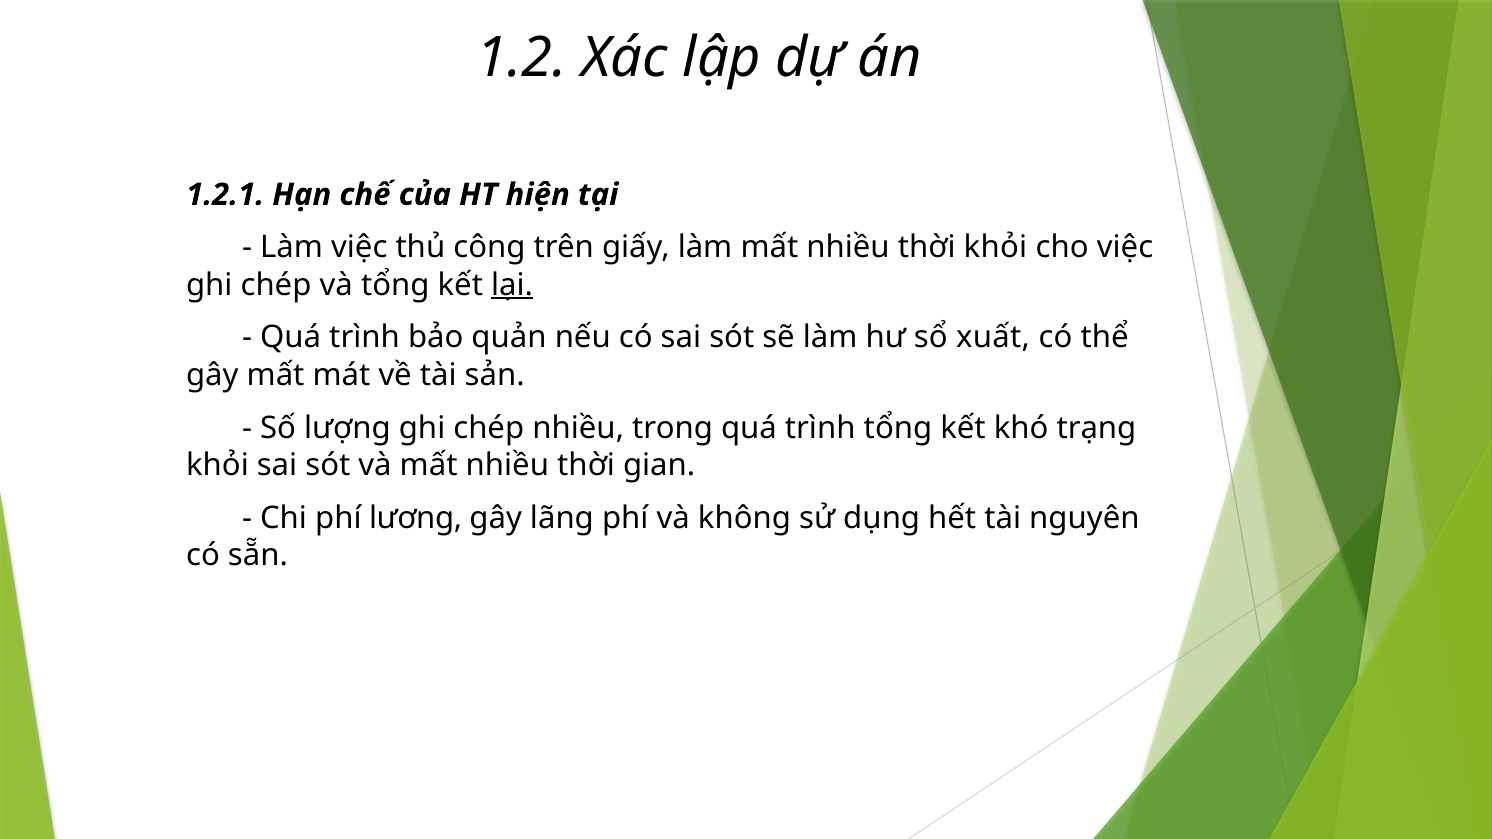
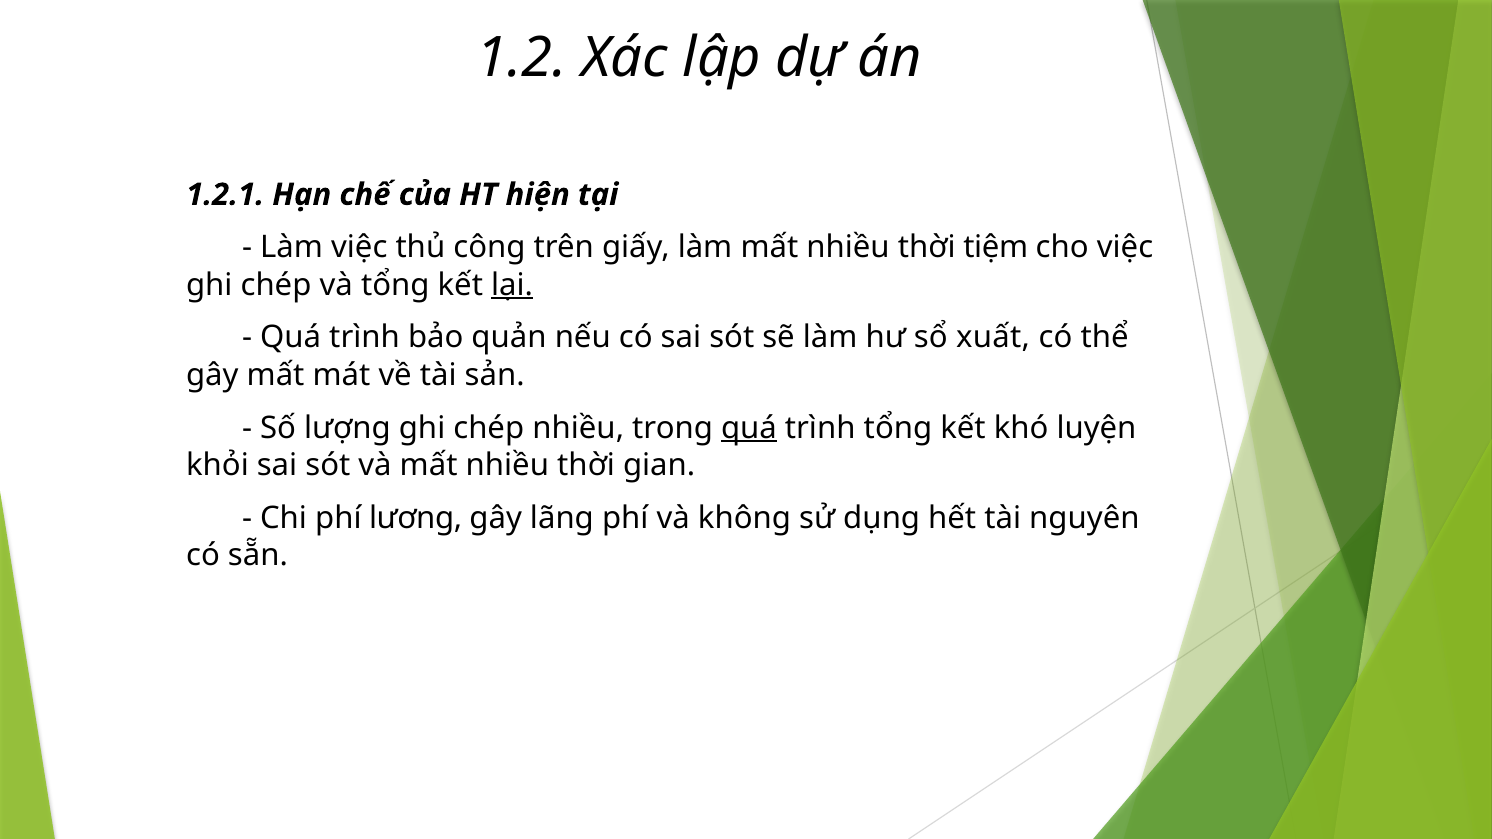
thời khỏi: khỏi -> tiệm
quá at (749, 428) underline: none -> present
trạng: trạng -> luyện
